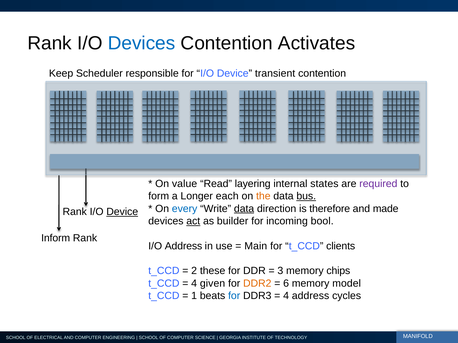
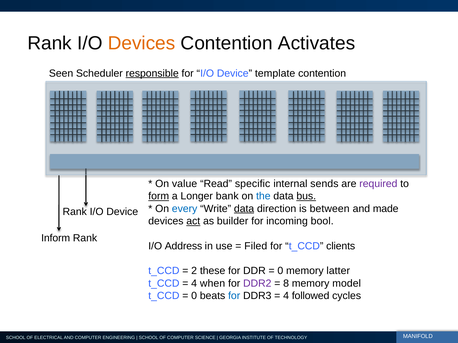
Devices at (142, 43) colour: blue -> orange
Keep: Keep -> Seen
responsible underline: none -> present
transient: transient -> template
layering: layering -> specific
states: states -> sends
form underline: none -> present
each: each -> bank
the colour: orange -> blue
therefore: therefore -> between
Device at (122, 212) underline: present -> none
Main: Main -> Filed
3 at (280, 271): 3 -> 0
chips: chips -> latter
given: given -> when
DDR2 colour: orange -> purple
6: 6 -> 8
1 at (194, 296): 1 -> 0
4 address: address -> followed
